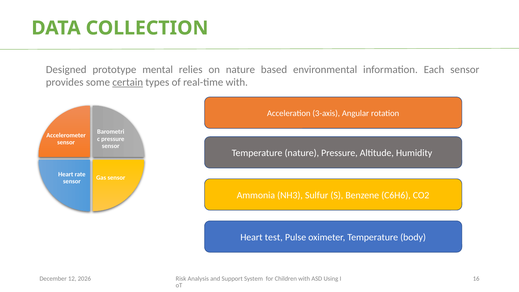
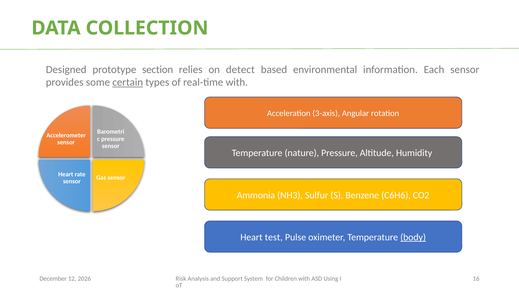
mental: mental -> section
on nature: nature -> detect
body underline: none -> present
